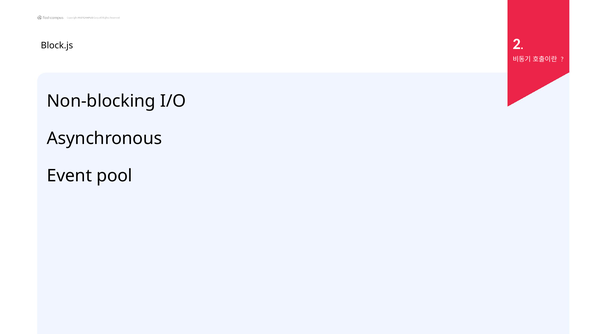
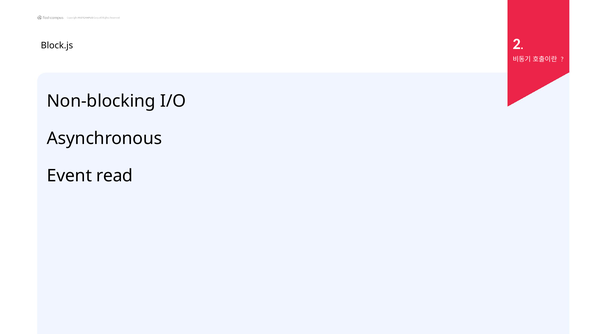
pool: pool -> read
